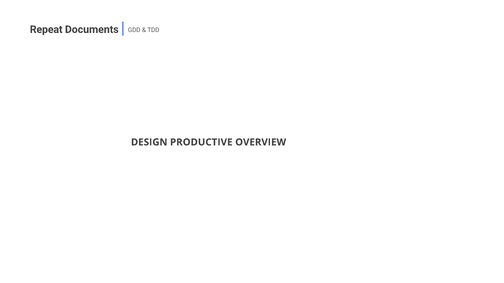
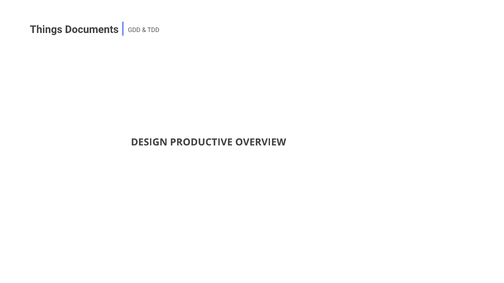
Repeat: Repeat -> Things
